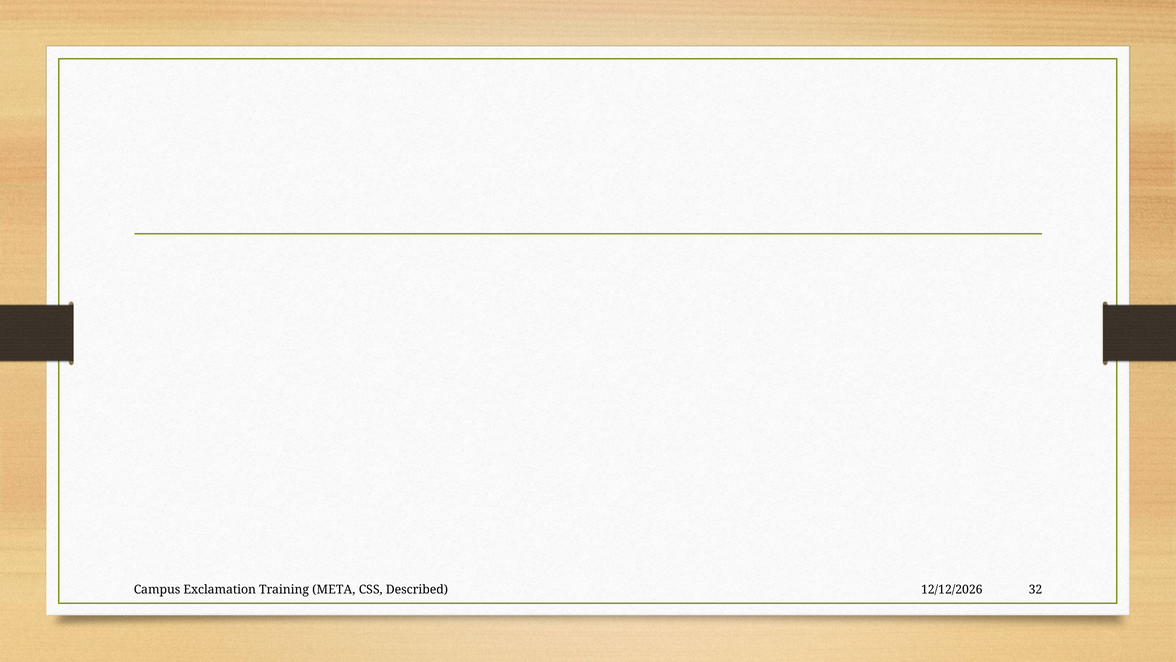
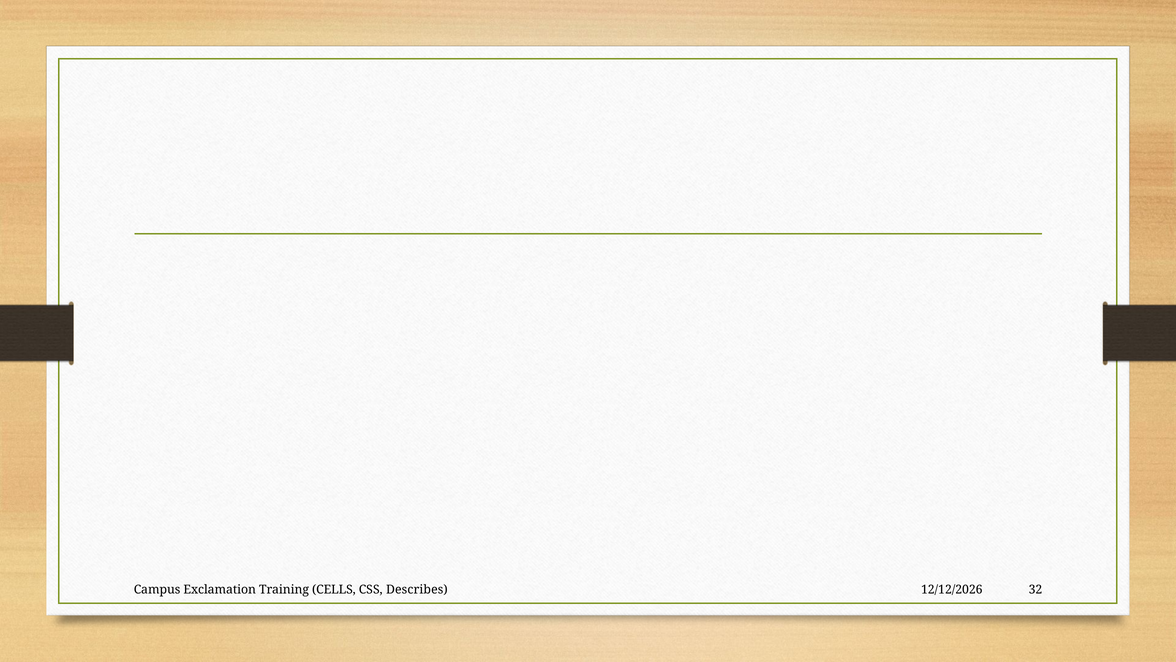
META: META -> CELLS
Described: Described -> Describes
